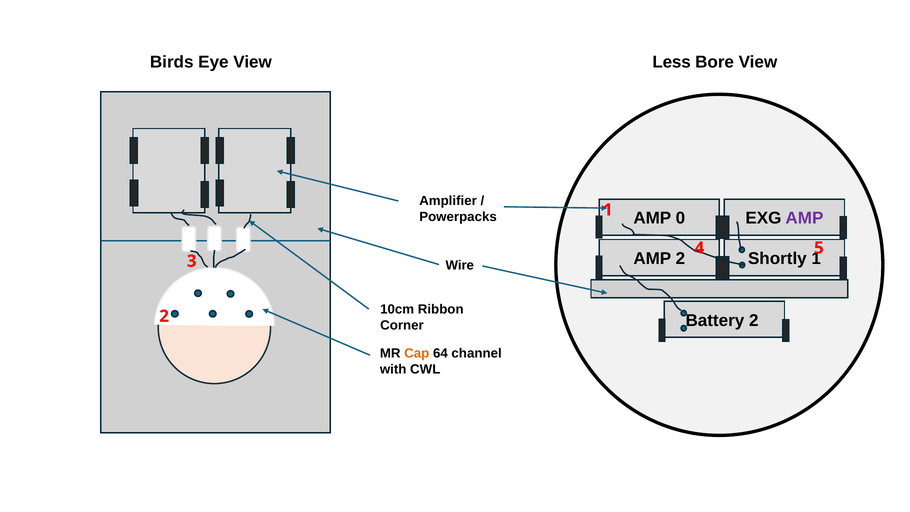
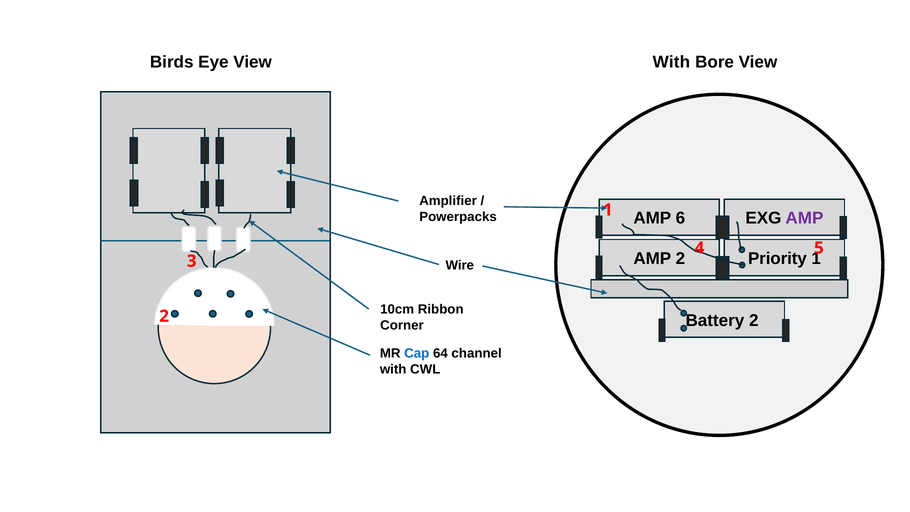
View Less: Less -> With
0: 0 -> 6
Shortly: Shortly -> Priority
Cap colour: orange -> blue
